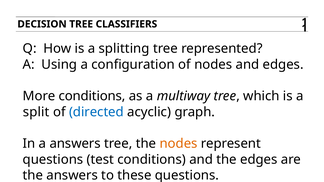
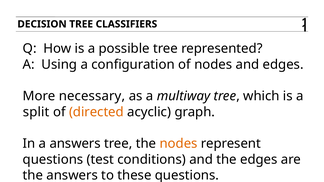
splitting: splitting -> possible
More conditions: conditions -> necessary
directed colour: blue -> orange
